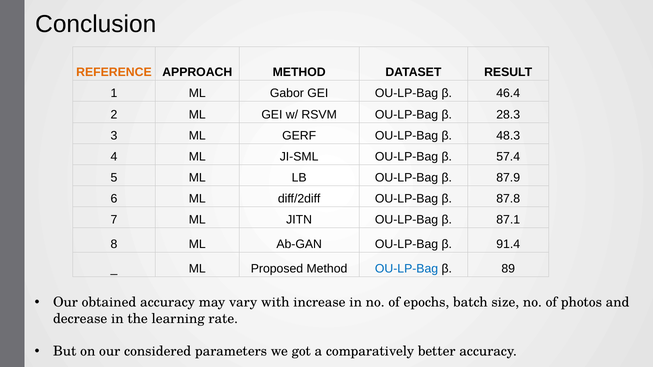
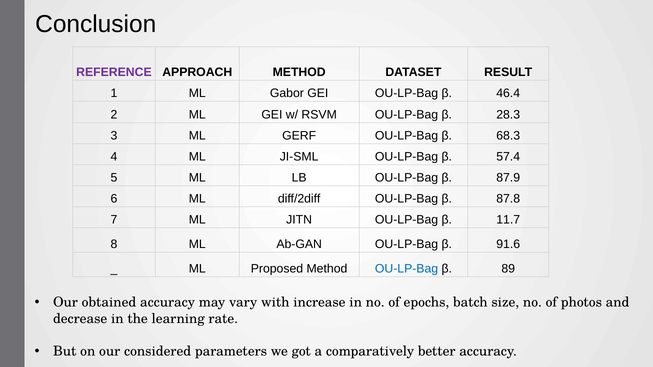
REFERENCE colour: orange -> purple
48.3: 48.3 -> 68.3
87.1: 87.1 -> 11.7
91.4: 91.4 -> 91.6
